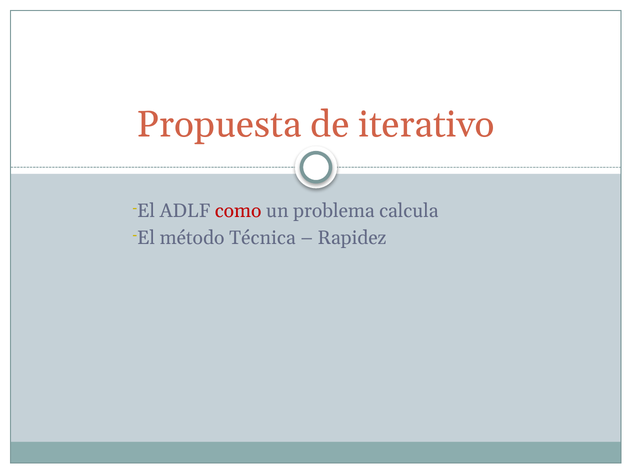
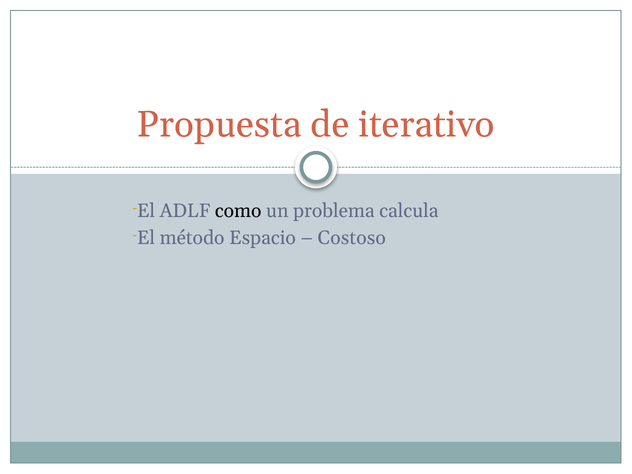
como colour: red -> black
Técnica: Técnica -> Espacio
Rapidez: Rapidez -> Costoso
